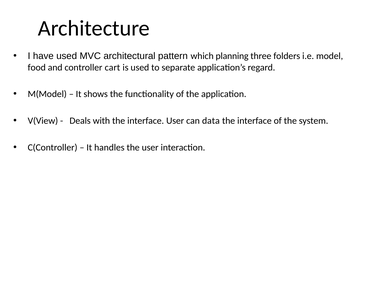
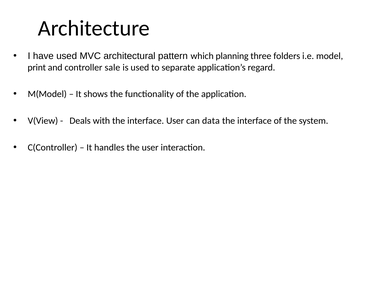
food: food -> print
cart: cart -> sale
